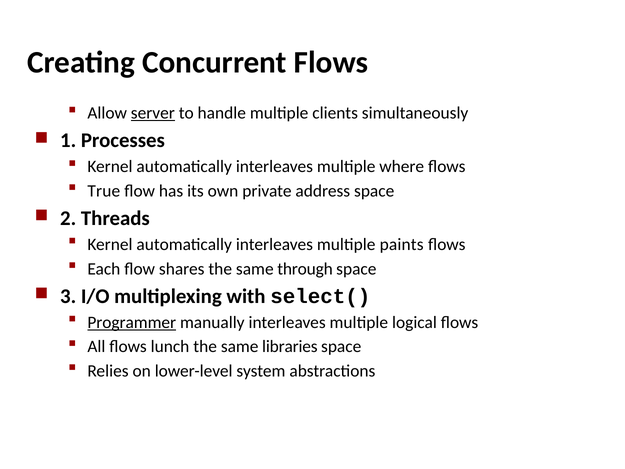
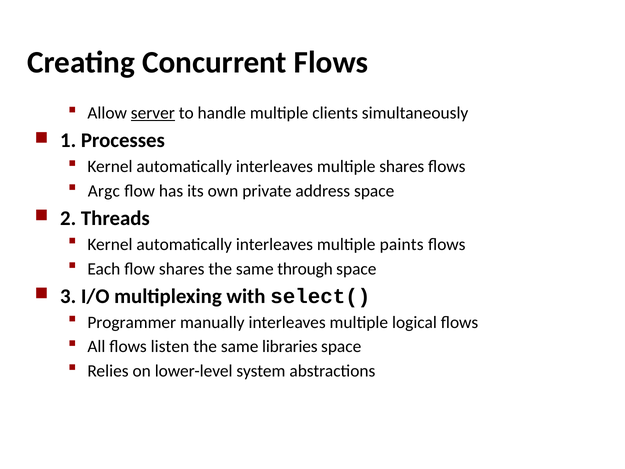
multiple where: where -> shares
True: True -> Argc
Programmer underline: present -> none
lunch: lunch -> listen
